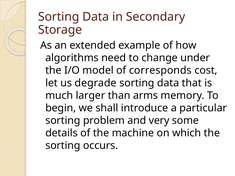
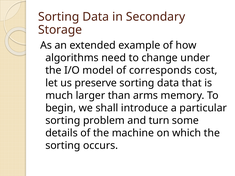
degrade: degrade -> preserve
very: very -> turn
